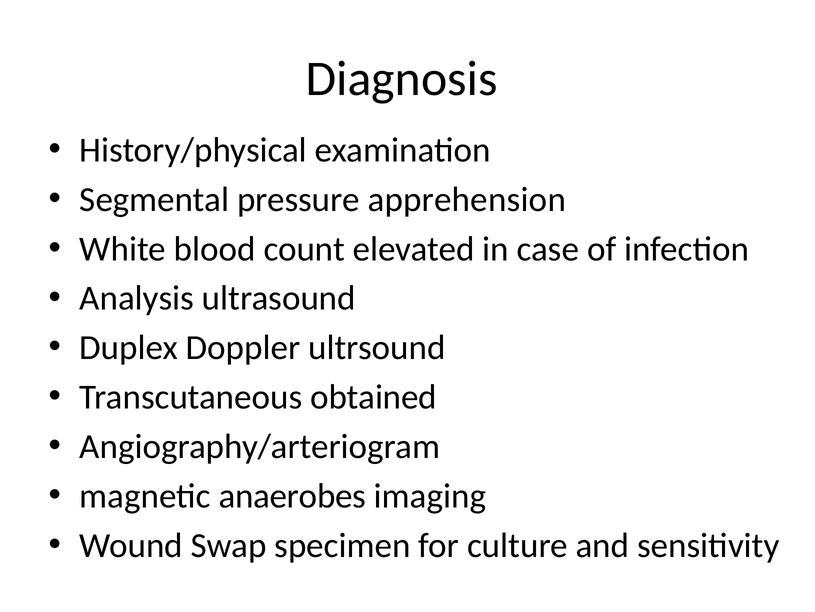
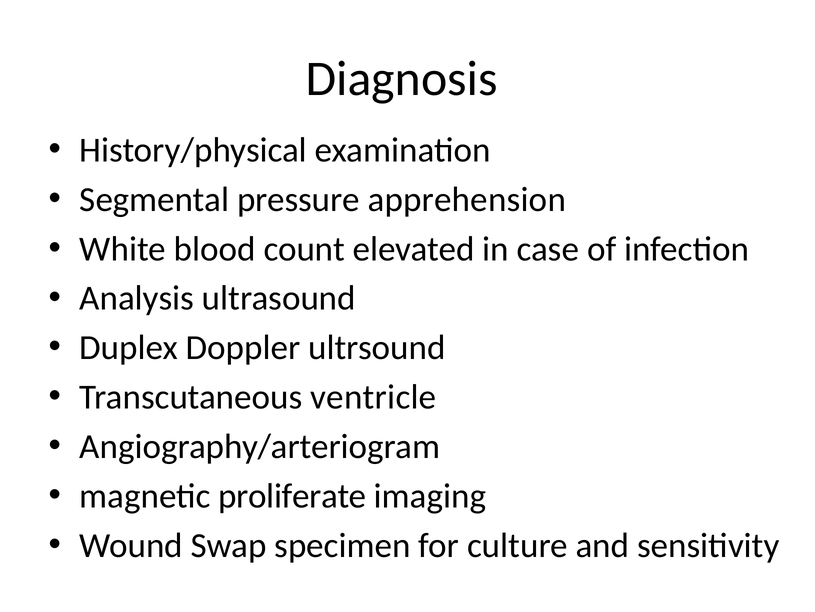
obtained: obtained -> ventricle
anaerobes: anaerobes -> proliferate
